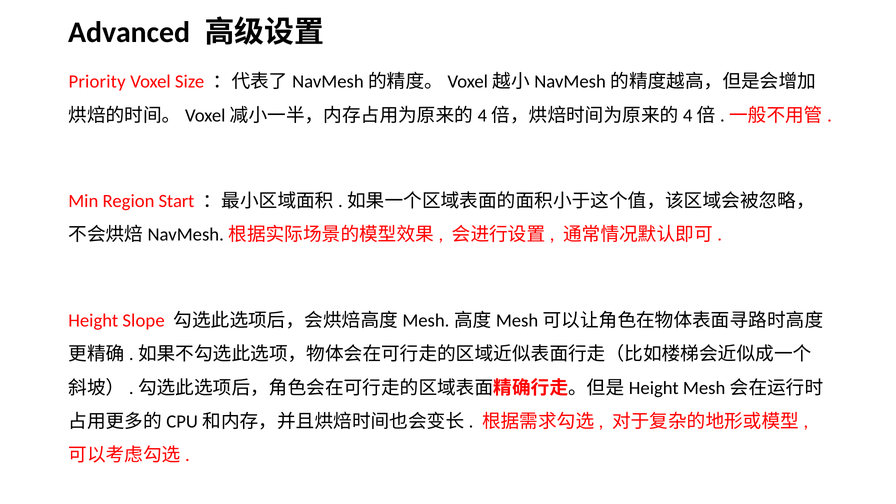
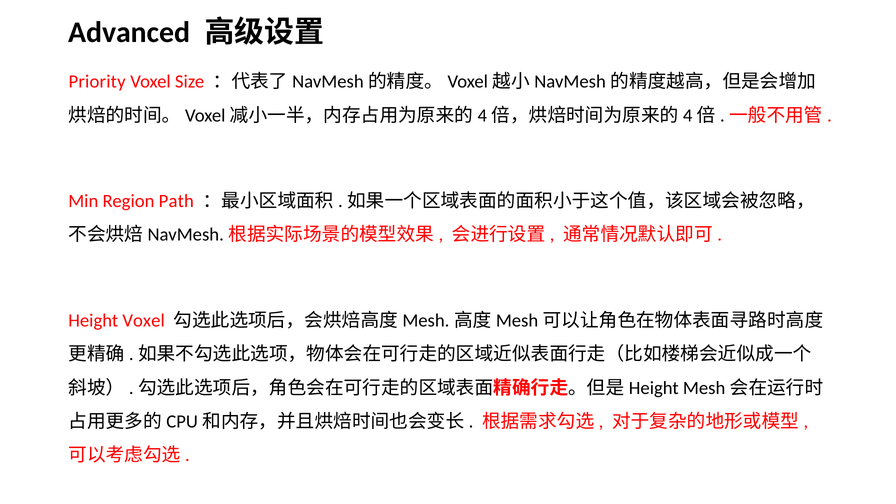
Start: Start -> Path
Height Slope: Slope -> Voxel
